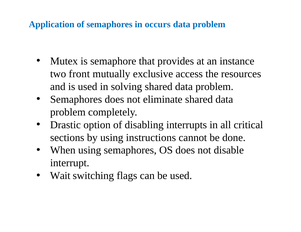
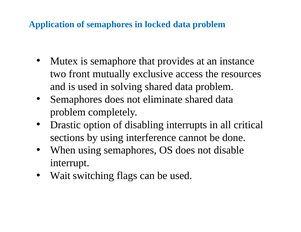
occurs: occurs -> locked
instructions: instructions -> interference
